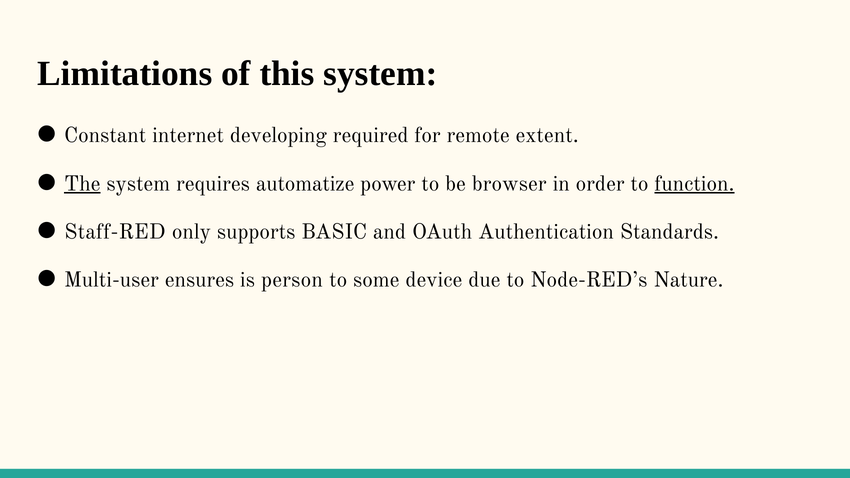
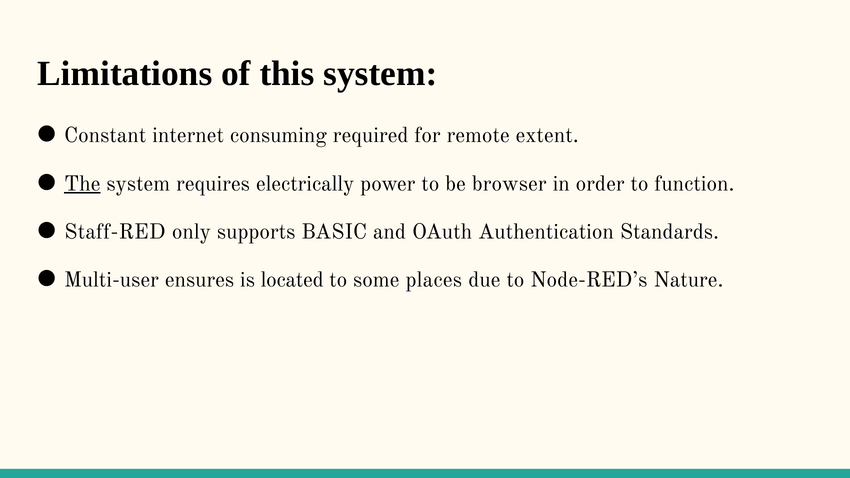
developing: developing -> consuming
automatize: automatize -> electrically
function underline: present -> none
person: person -> located
device: device -> places
